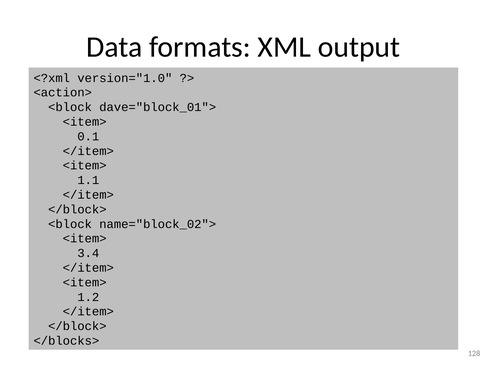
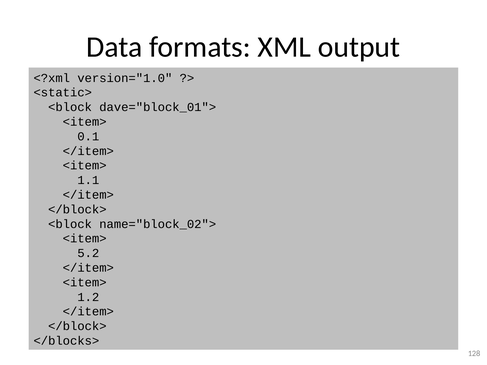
<action>: <action> -> <static>
3.4: 3.4 -> 5.2
